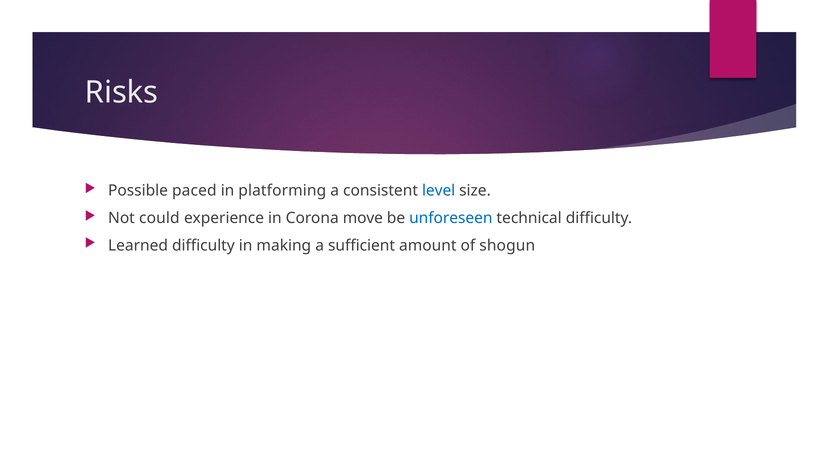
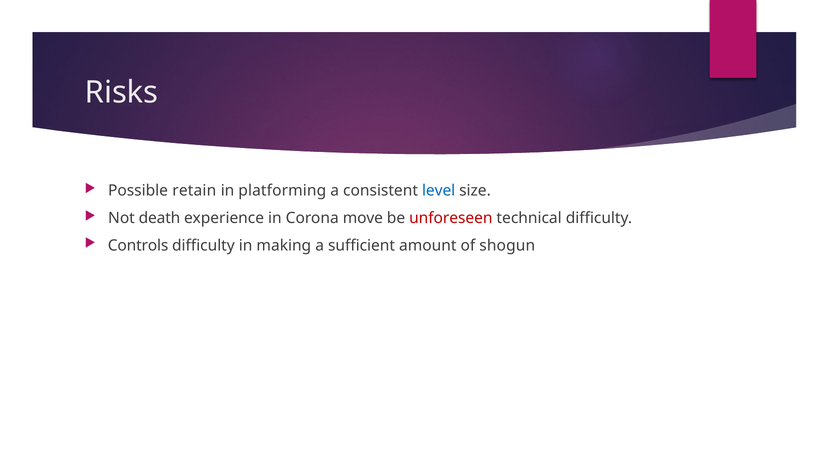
paced: paced -> retain
could: could -> death
unforeseen colour: blue -> red
Learned: Learned -> Controls
